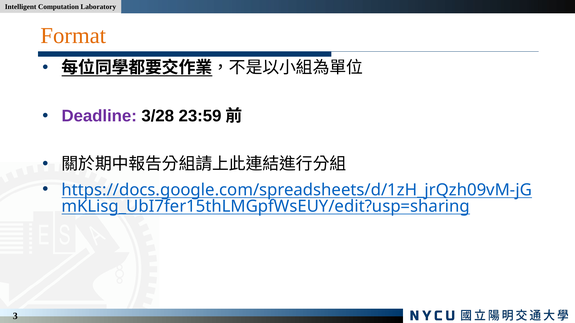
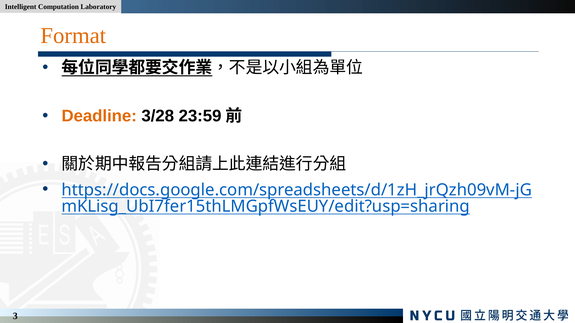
Deadline colour: purple -> orange
